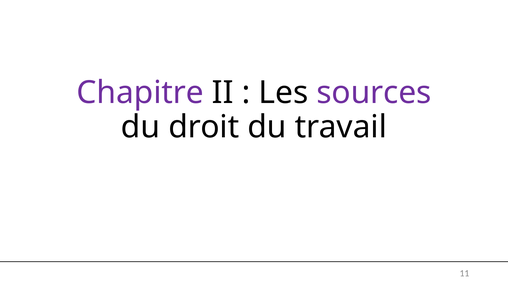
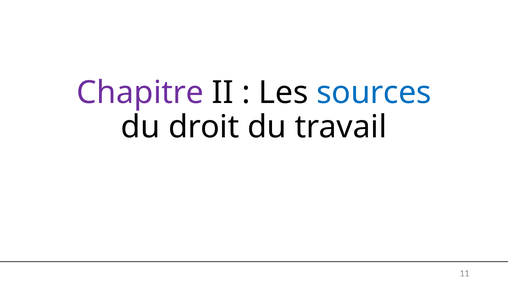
sources colour: purple -> blue
